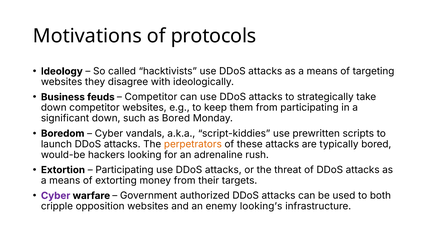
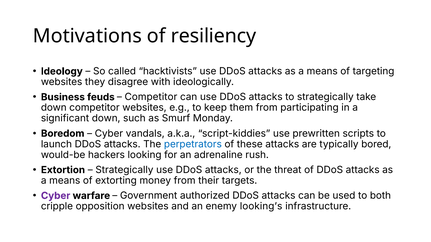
protocols: protocols -> resiliency
as Bored: Bored -> Smurf
perpetrators colour: orange -> blue
Participating at (124, 170): Participating -> Strategically
